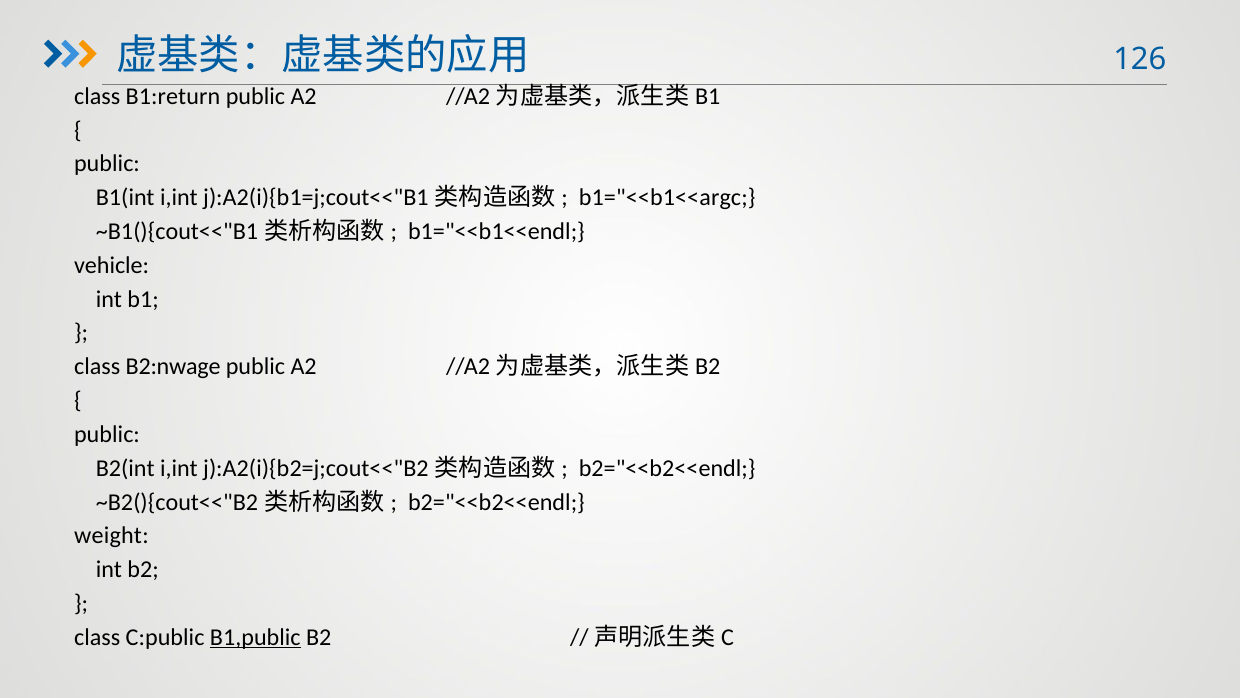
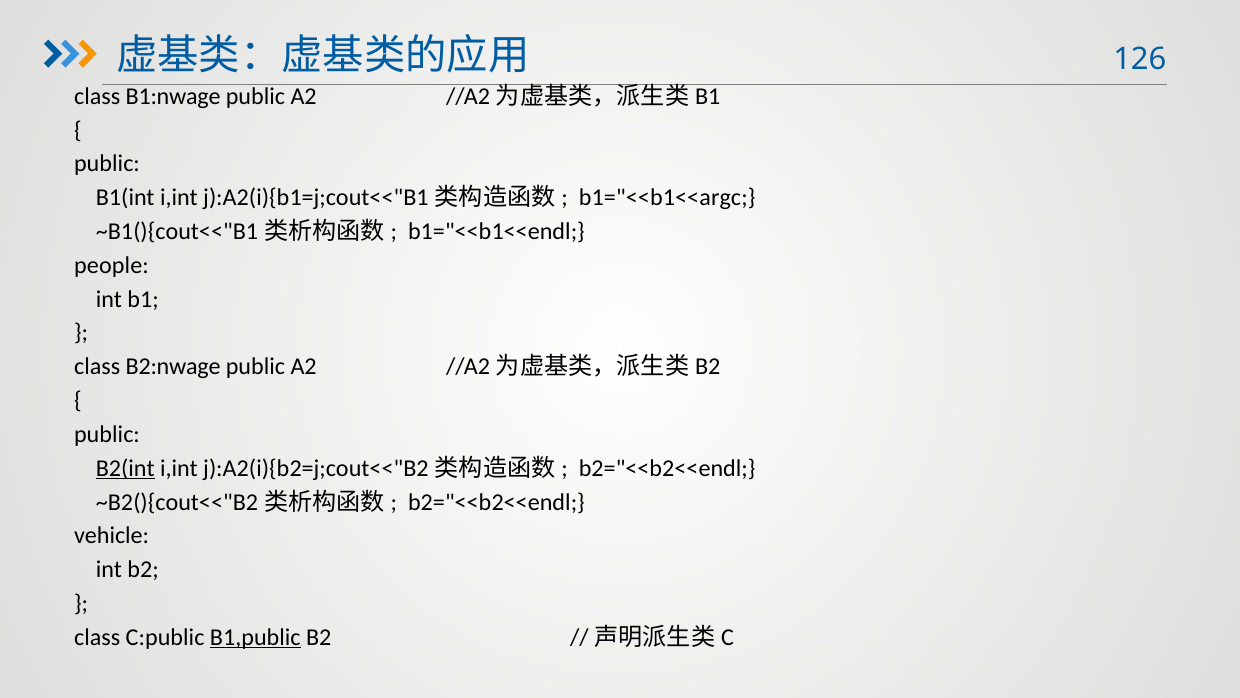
B1:return: B1:return -> B1:nwage
vehicle: vehicle -> people
B2(int underline: none -> present
weight: weight -> vehicle
